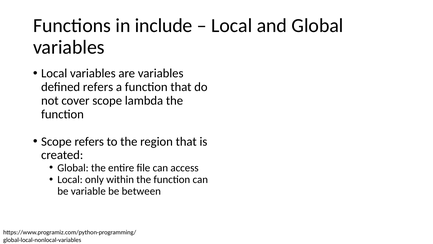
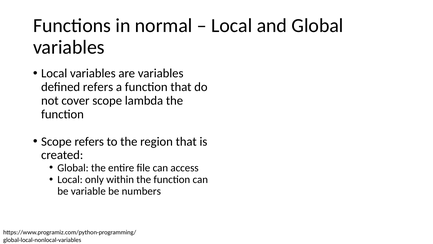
include: include -> normal
between: between -> numbers
